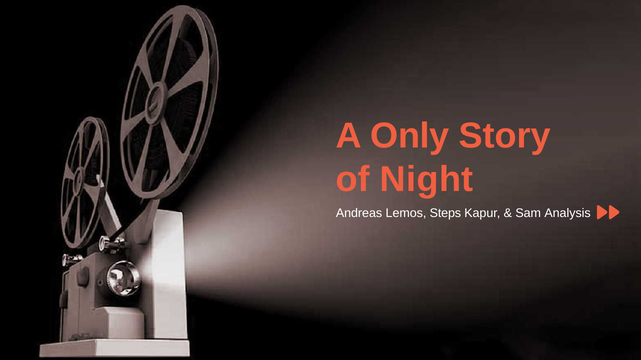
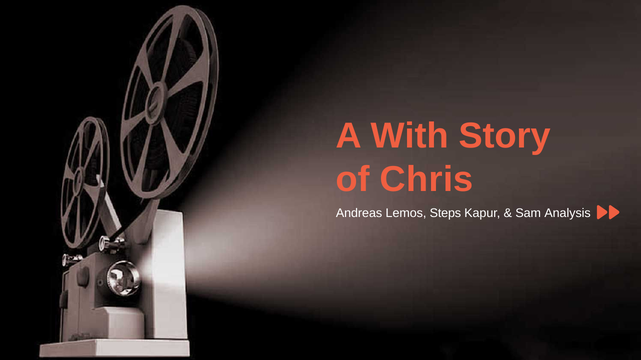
Only: Only -> With
Night: Night -> Chris
